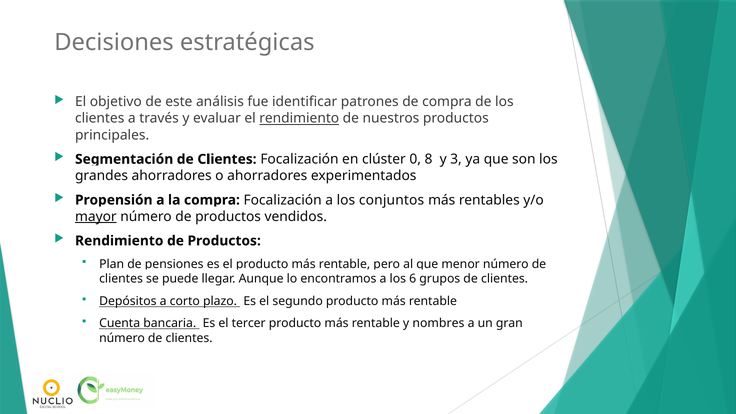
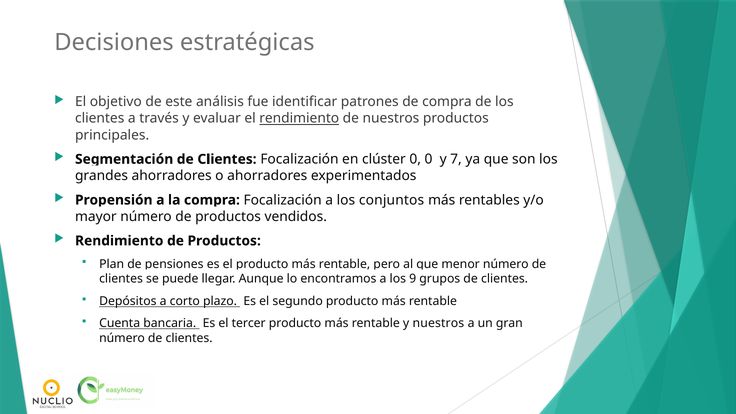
8 at (429, 159): 8 -> 0
3: 3 -> 7
mayor underline: present -> none
6: 6 -> 9
y nombres: nombres -> nuestros
